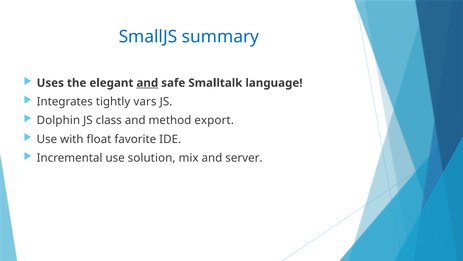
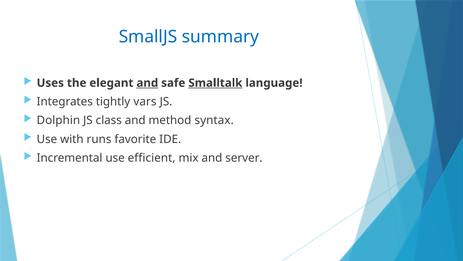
Smalltalk underline: none -> present
export: export -> syntax
float: float -> runs
solution: solution -> efficient
